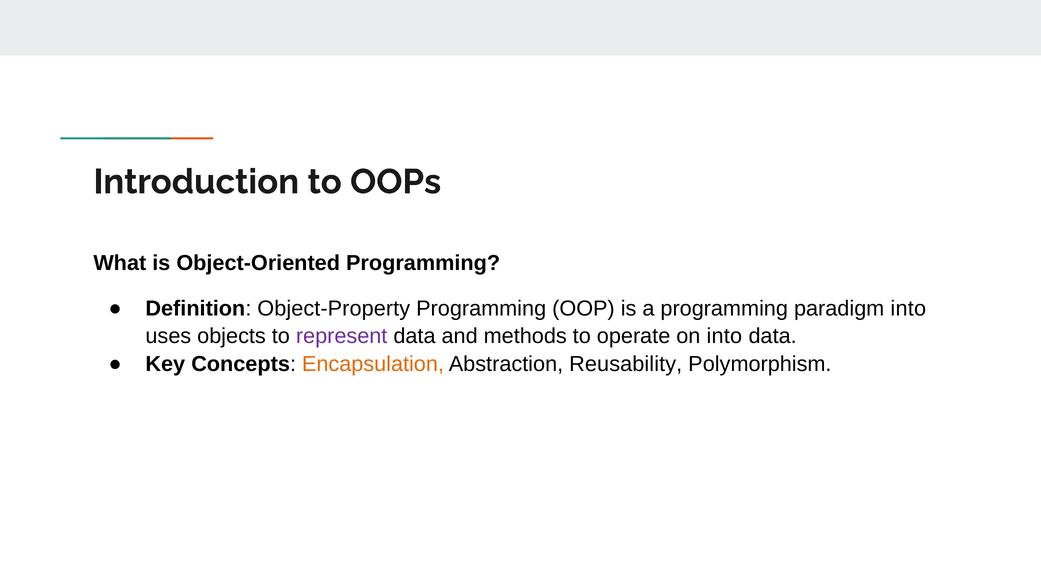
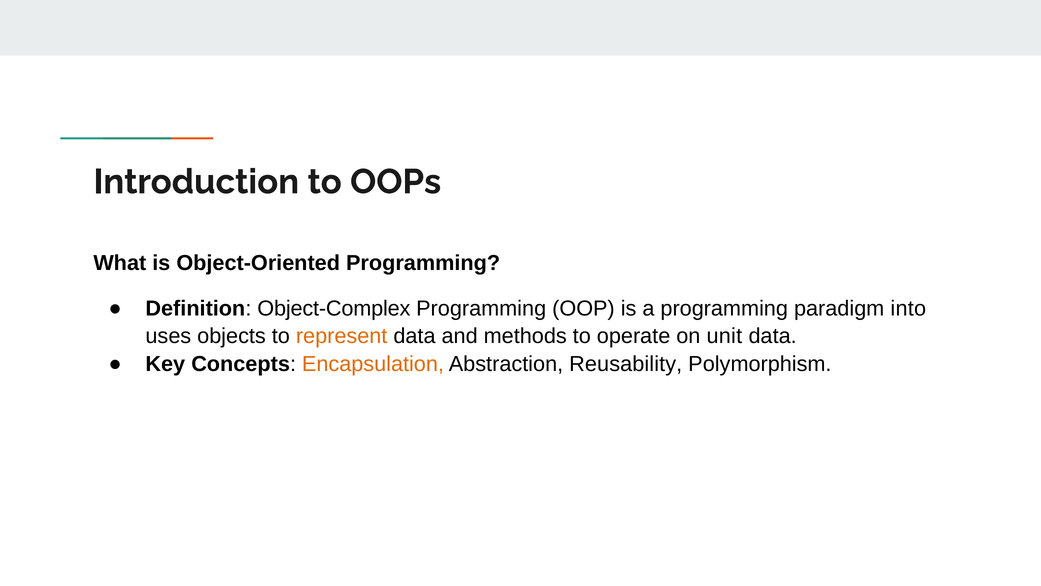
Object-Property: Object-Property -> Object-Complex
represent colour: purple -> orange
on into: into -> unit
